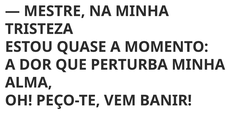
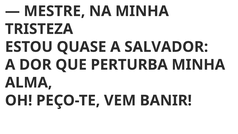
MOMENTO: MOMENTO -> SALVADOR
